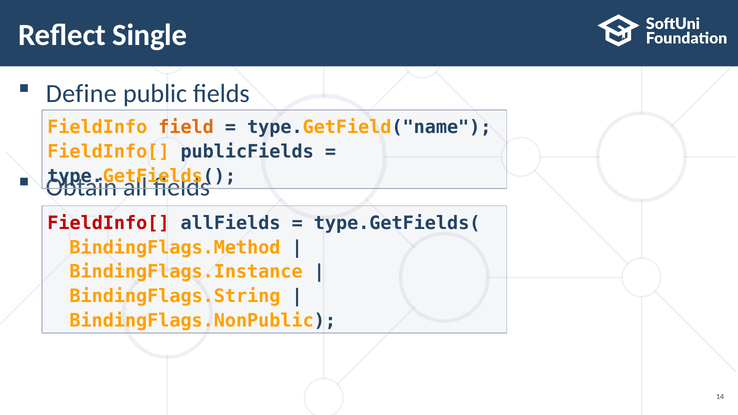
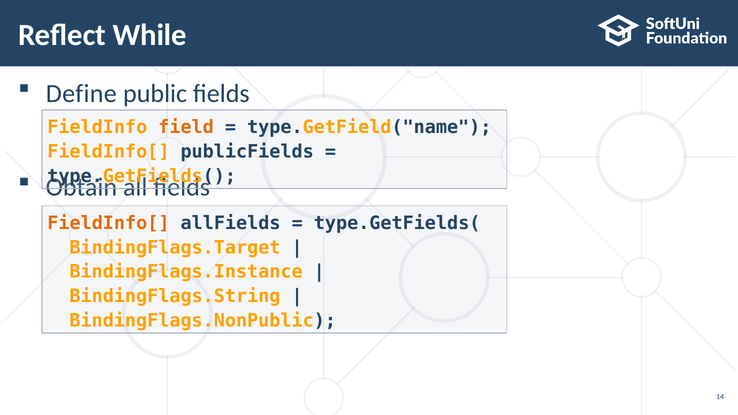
Single: Single -> While
FieldInfo[ at (108, 223) colour: red -> orange
BindingFlags.Method: BindingFlags.Method -> BindingFlags.Target
